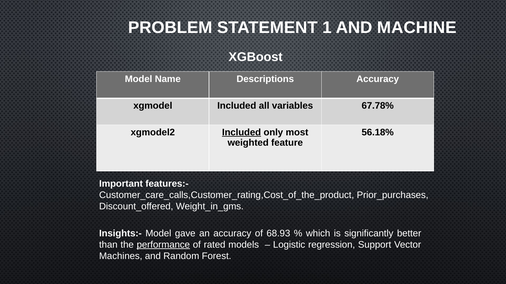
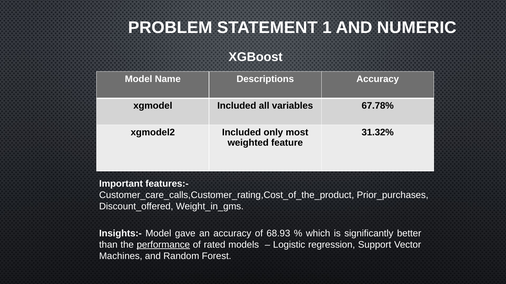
MACHINE: MACHINE -> NUMERIC
Included at (242, 133) underline: present -> none
56.18%: 56.18% -> 31.32%
